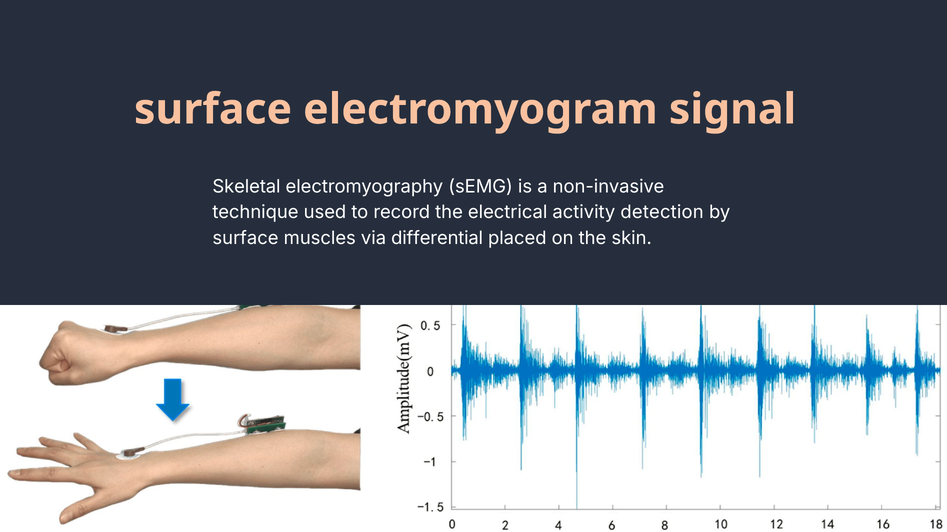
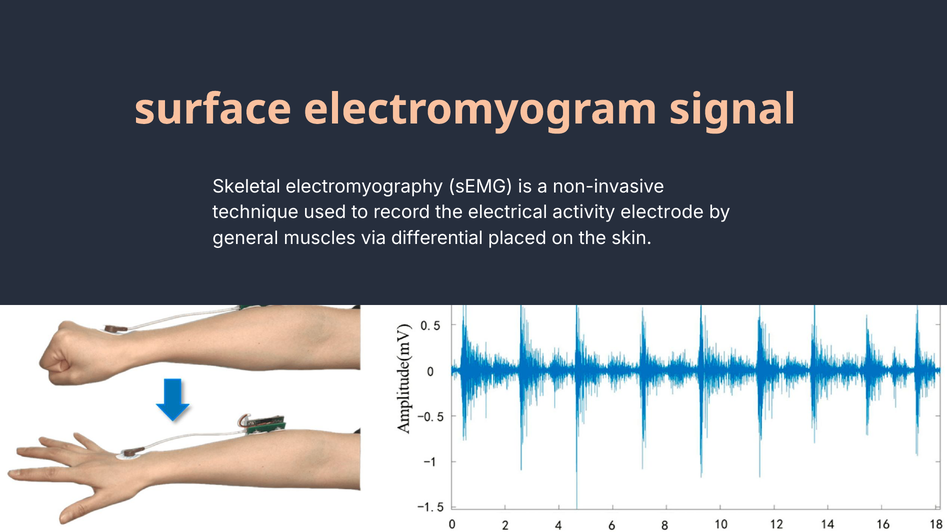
detection: detection -> electrode
surface at (246, 238): surface -> general
